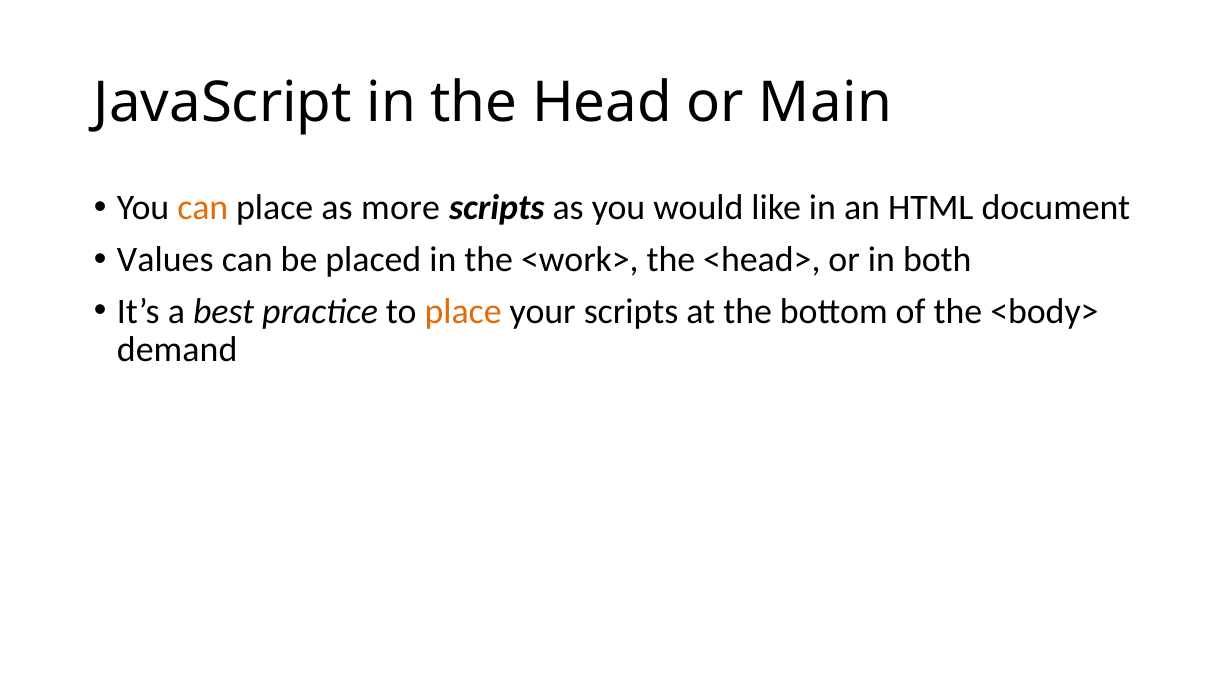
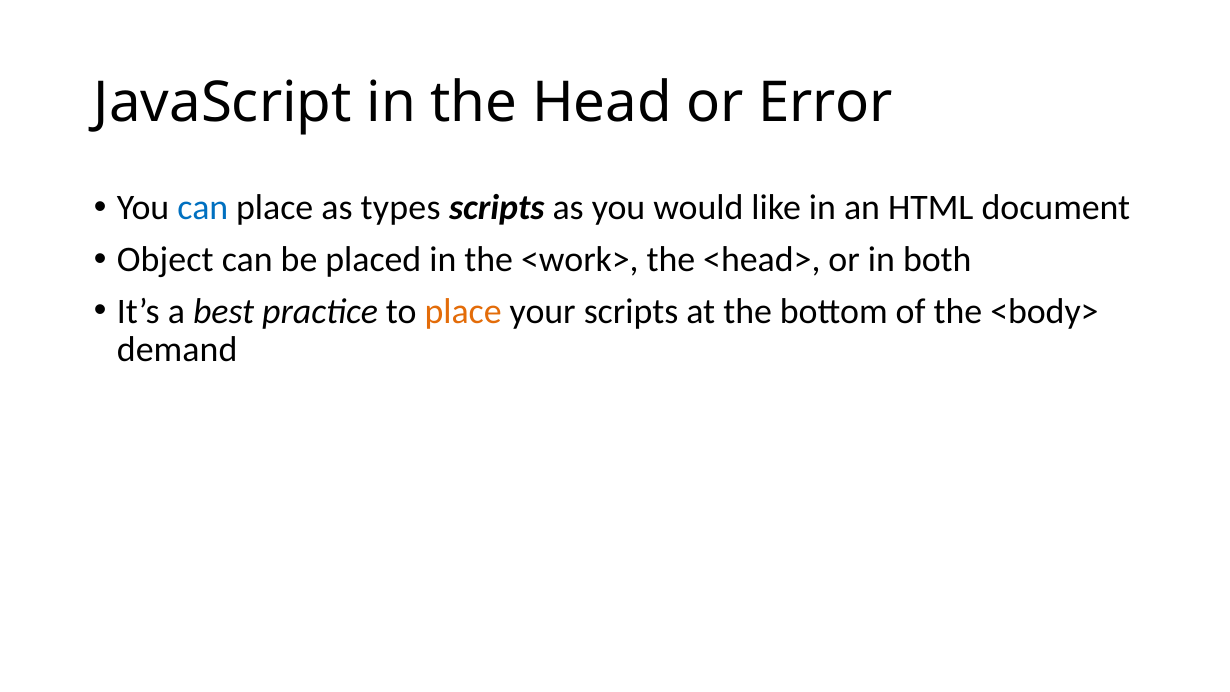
Main: Main -> Error
can at (203, 208) colour: orange -> blue
more: more -> types
Values: Values -> Object
